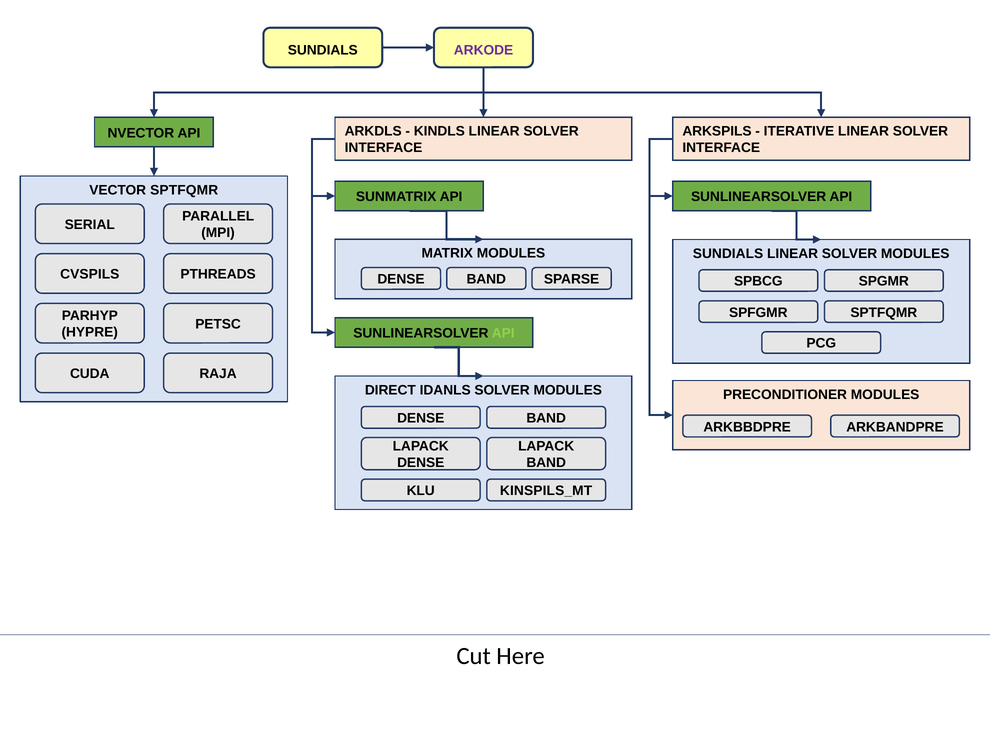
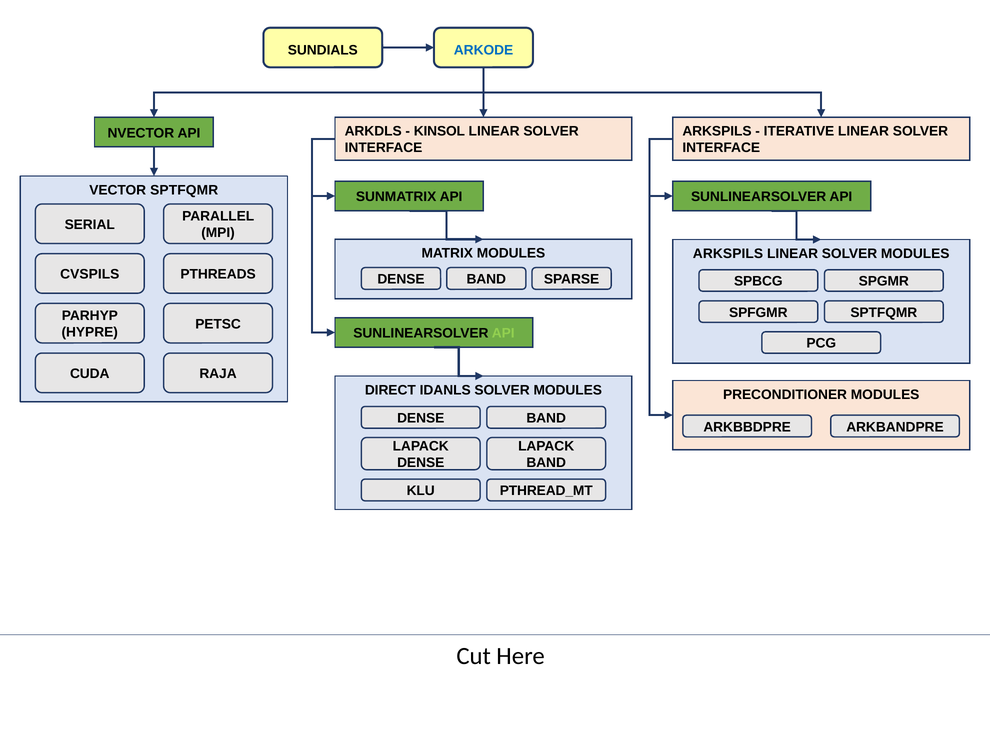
ARKODE colour: purple -> blue
KINDLS: KINDLS -> KINSOL
SUNDIALS at (728, 254): SUNDIALS -> ARKSPILS
KINSPILS_MT: KINSPILS_MT -> PTHREAD_MT
